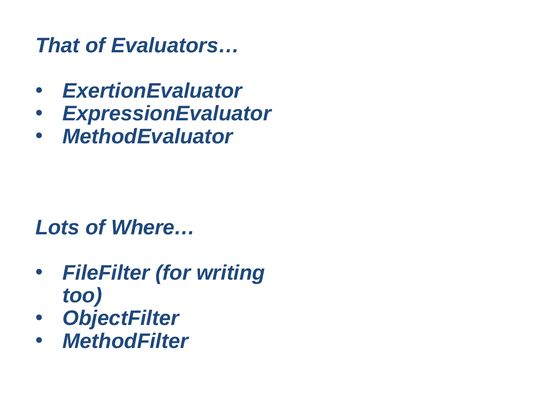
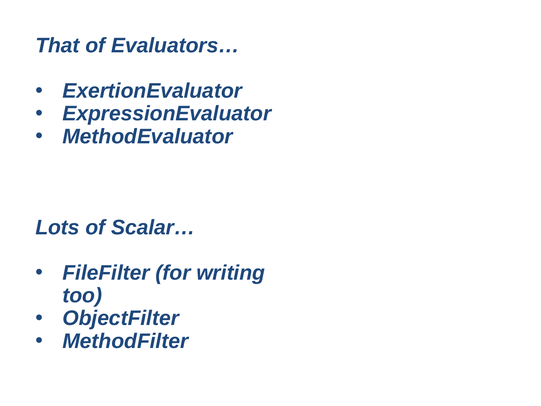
Where…: Where… -> Scalar…
